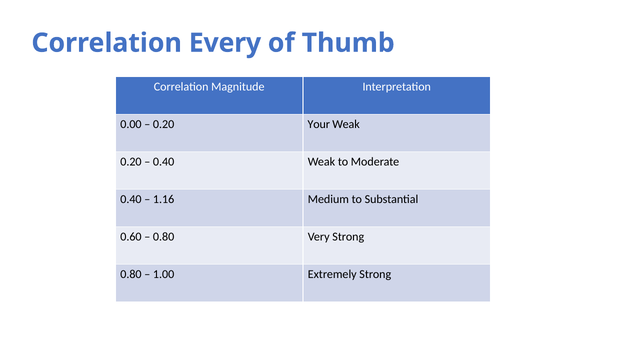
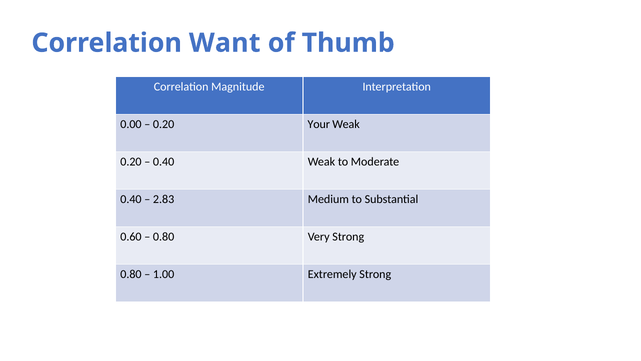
Every: Every -> Want
1.16: 1.16 -> 2.83
